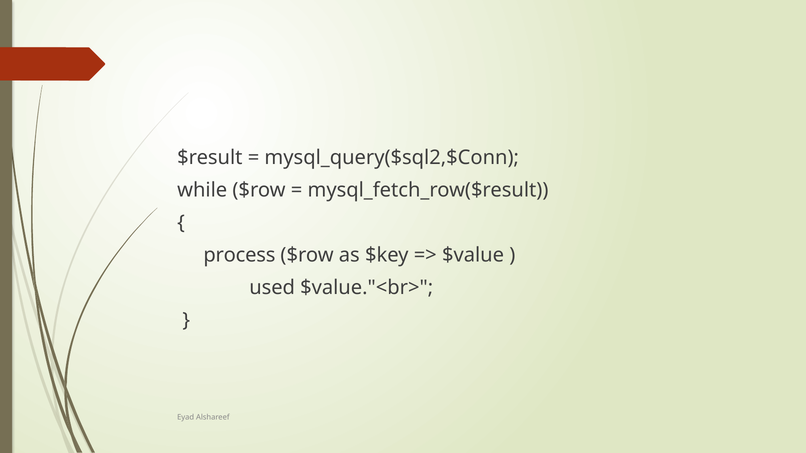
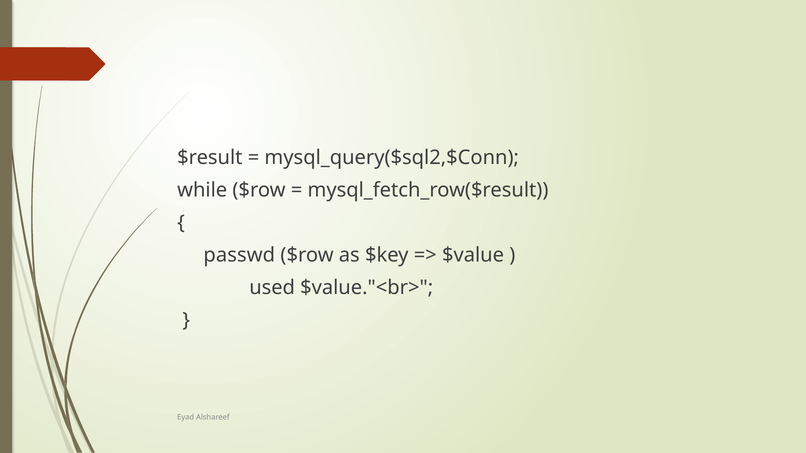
process: process -> passwd
